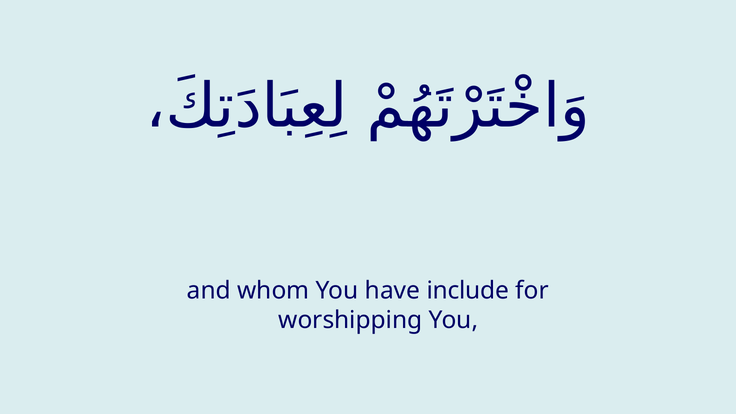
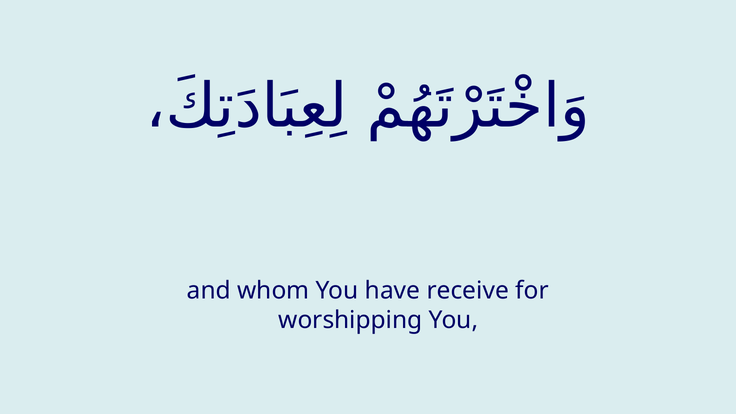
include: include -> receive
